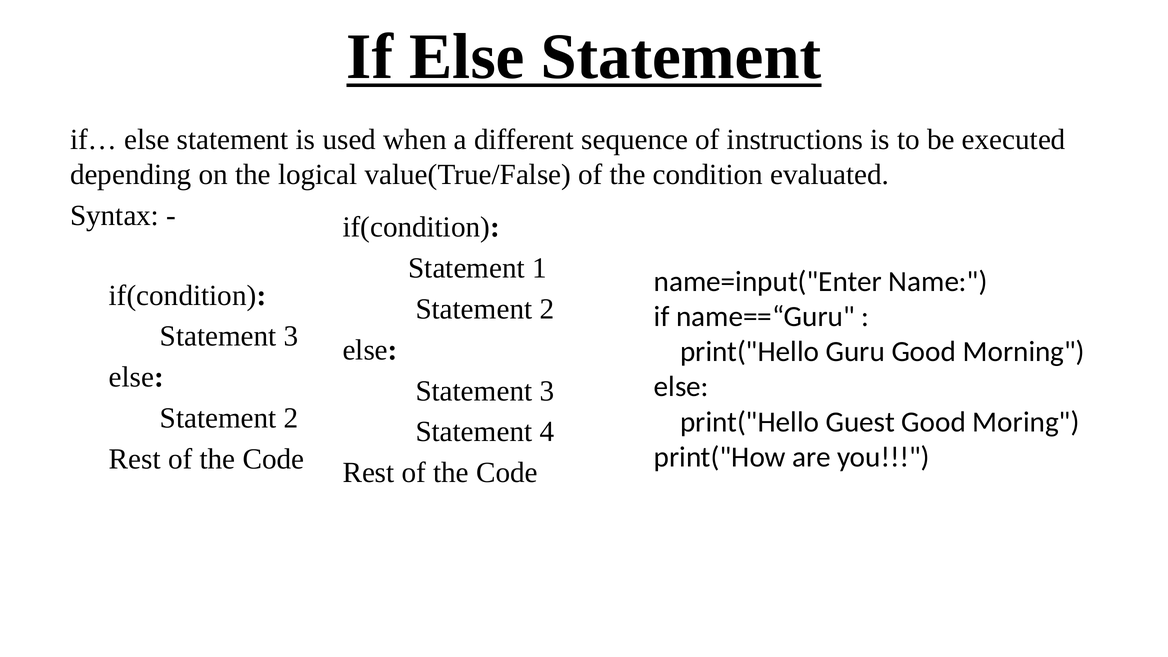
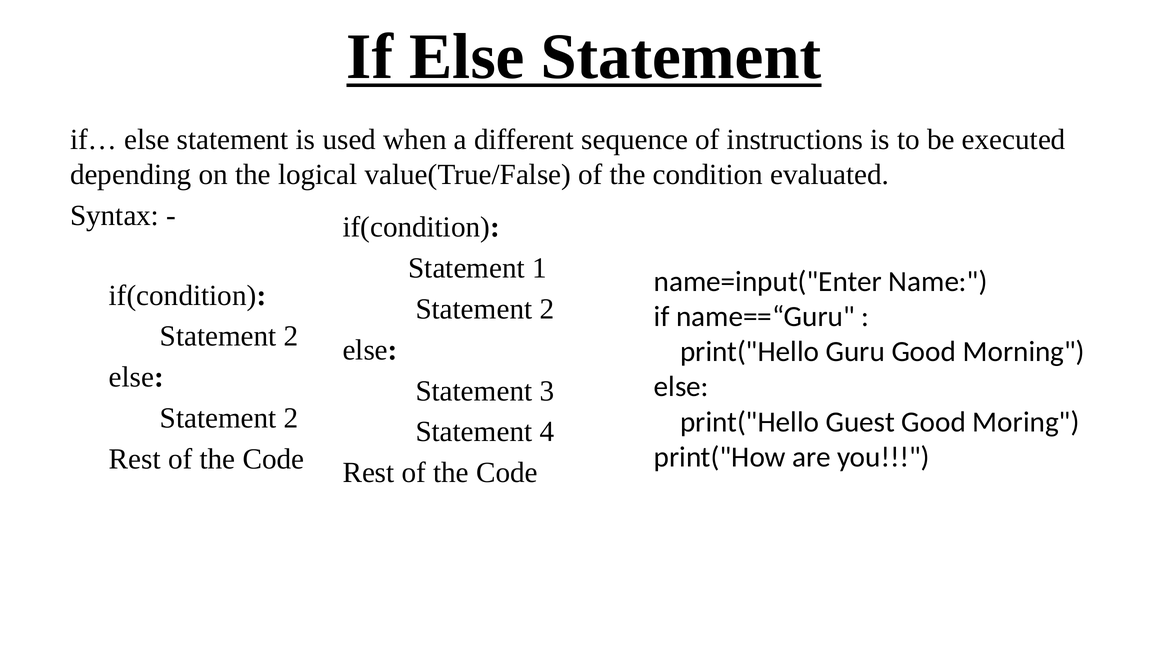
3 at (291, 336): 3 -> 2
